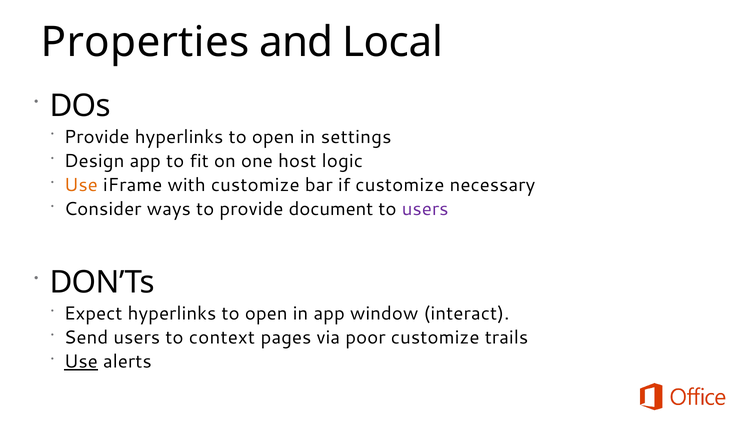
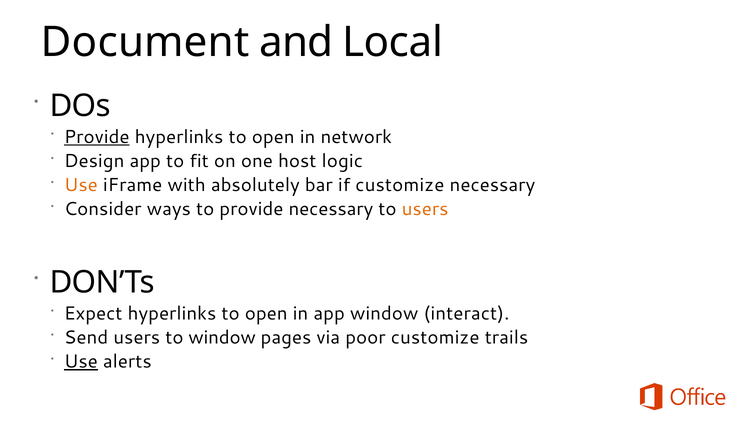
Properties: Properties -> Document
Provide at (97, 137) underline: none -> present
settings: settings -> network
with customize: customize -> absolutely
provide document: document -> necessary
users at (425, 209) colour: purple -> orange
to context: context -> window
